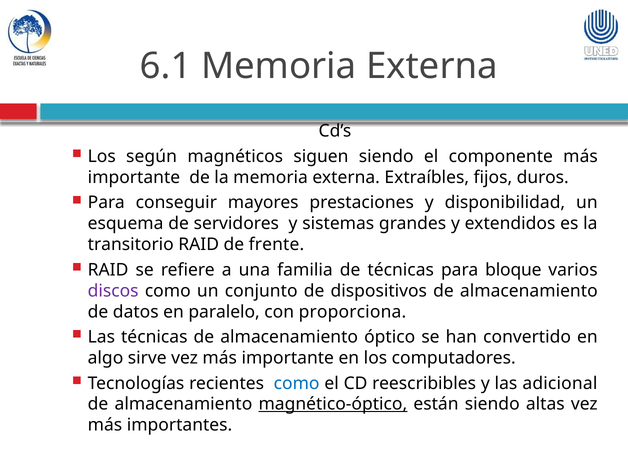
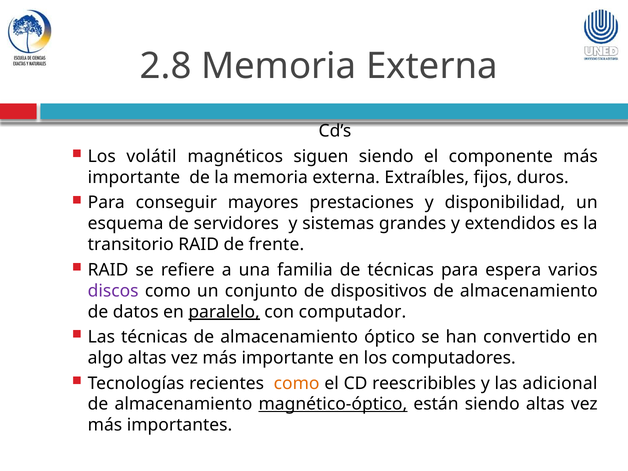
6.1: 6.1 -> 2.8
según: según -> volátil
bloque: bloque -> espera
paralelo underline: none -> present
proporciona: proporciona -> computador
algo sirve: sirve -> altas
como at (297, 383) colour: blue -> orange
